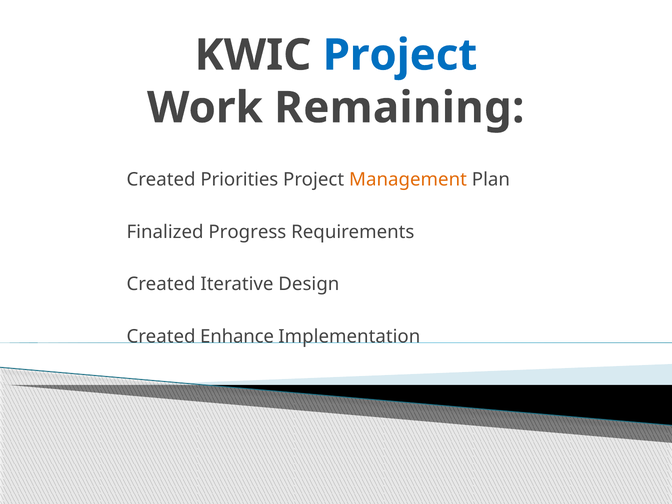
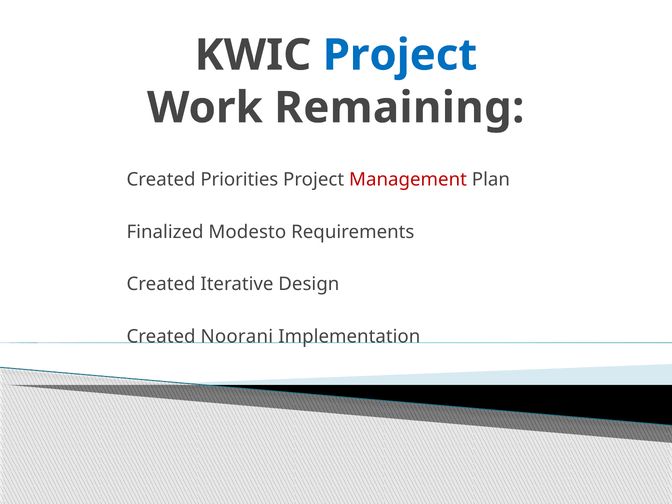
Management colour: orange -> red
Progress: Progress -> Modesto
Enhance: Enhance -> Noorani
